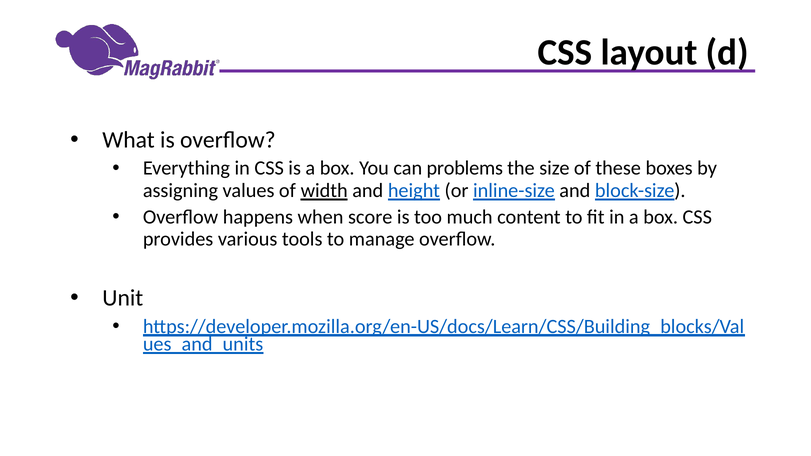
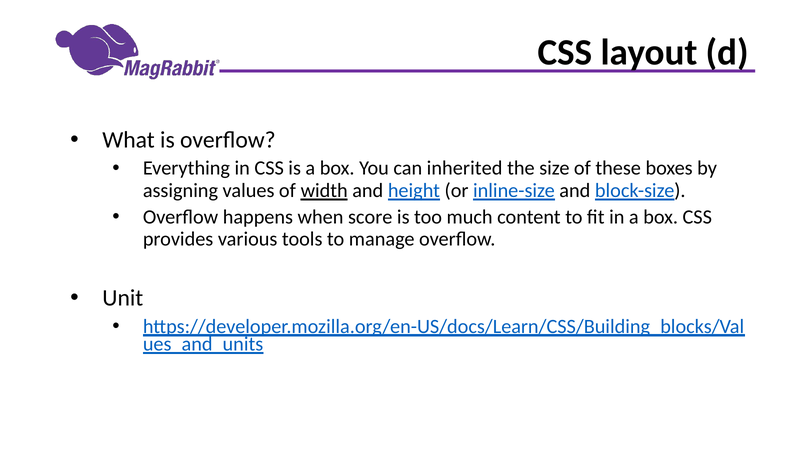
problems: problems -> inherited
